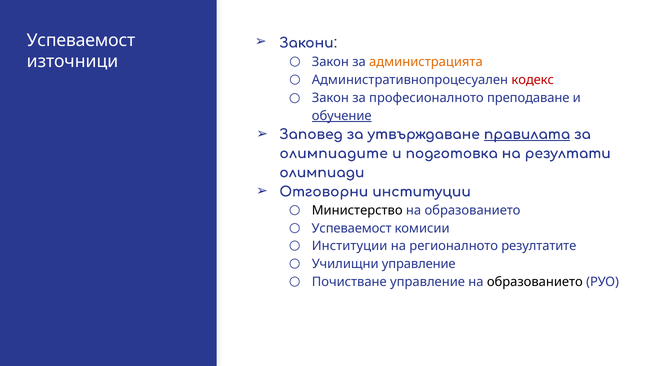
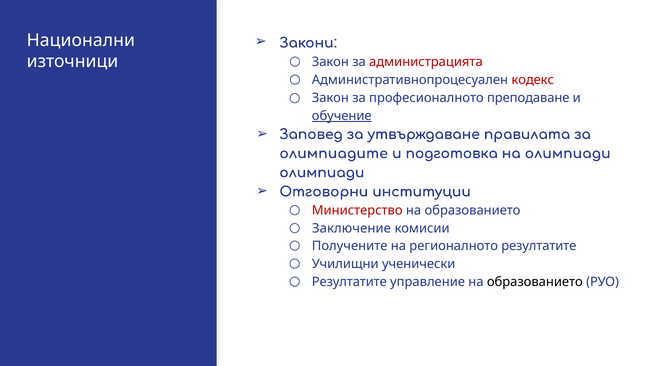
Успеваемост at (81, 40): Успеваемост -> Национални
администрацията colour: orange -> red
правилата underline: present -> none
на резултати: резултати -> олимпиади
Министерство colour: black -> red
Успеваемост at (352, 228): Успеваемост -> Заключение
Институции at (350, 246): Институции -> Получените
Училищни управление: управление -> ученически
Почистване at (349, 282): Почистване -> Резултатите
